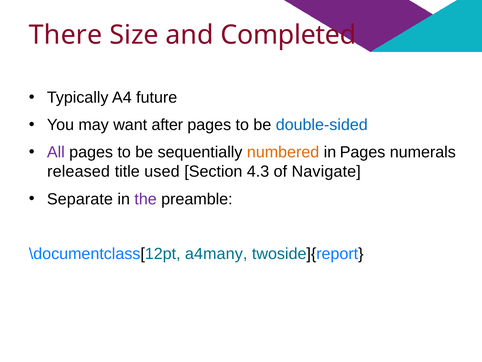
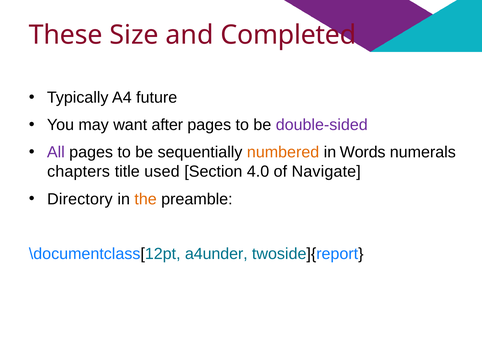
There: There -> These
double-sided colour: blue -> purple
in Pages: Pages -> Words
released: released -> chapters
4.3: 4.3 -> 4.0
Separate: Separate -> Directory
the colour: purple -> orange
a4many: a4many -> a4under
